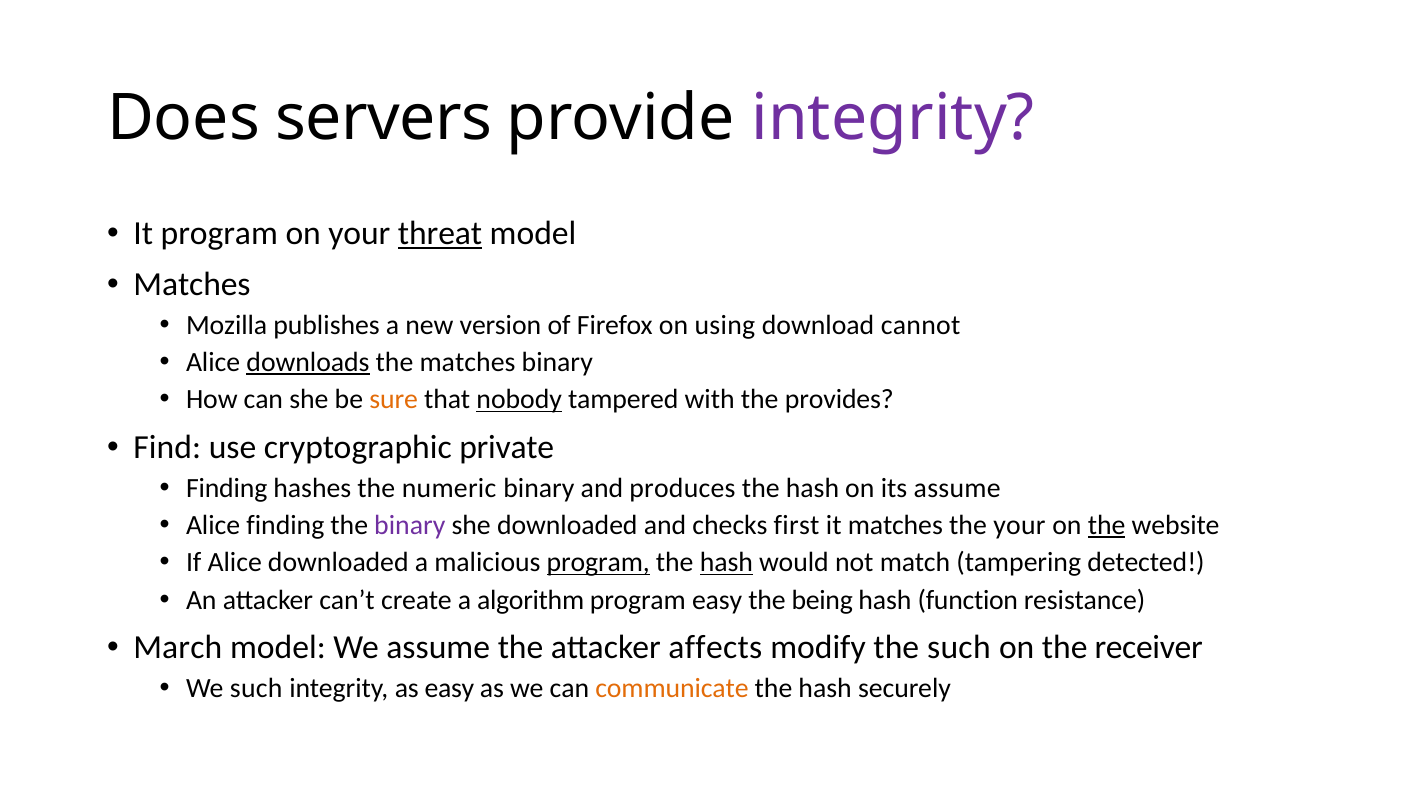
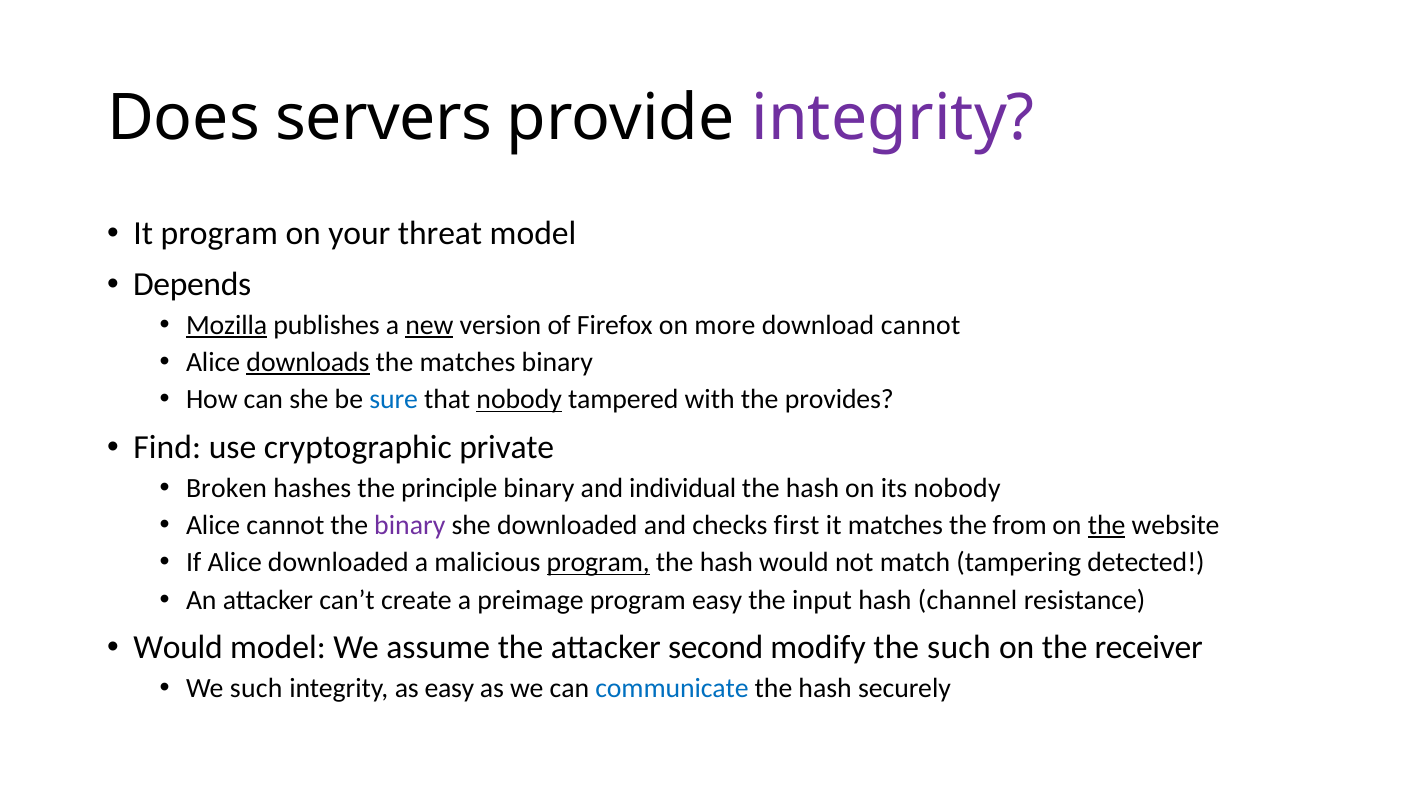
threat underline: present -> none
Matches at (192, 284): Matches -> Depends
Mozilla underline: none -> present
new underline: none -> present
using: using -> more
sure colour: orange -> blue
Finding at (227, 488): Finding -> Broken
numeric: numeric -> principle
produces: produces -> individual
its assume: assume -> nobody
Alice finding: finding -> cannot
the your: your -> from
hash at (726, 562) underline: present -> none
algorithm: algorithm -> preimage
being: being -> input
function: function -> channel
March at (178, 647): March -> Would
affects: affects -> second
communicate colour: orange -> blue
